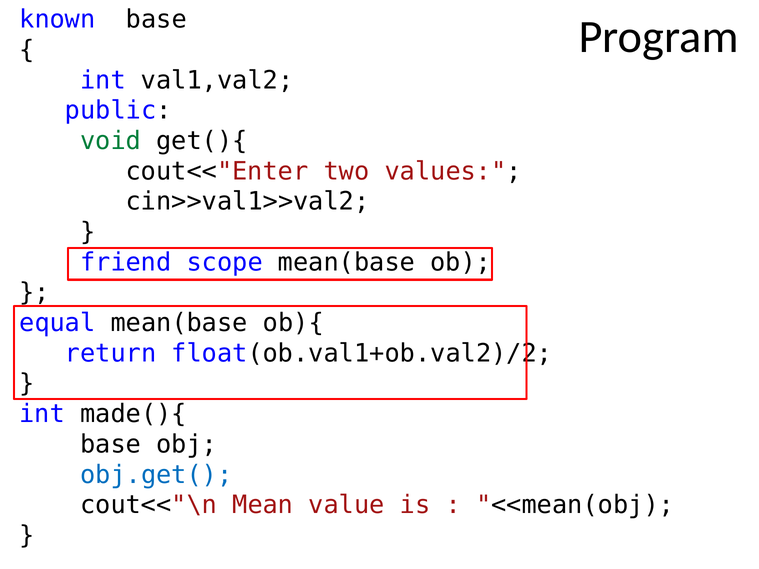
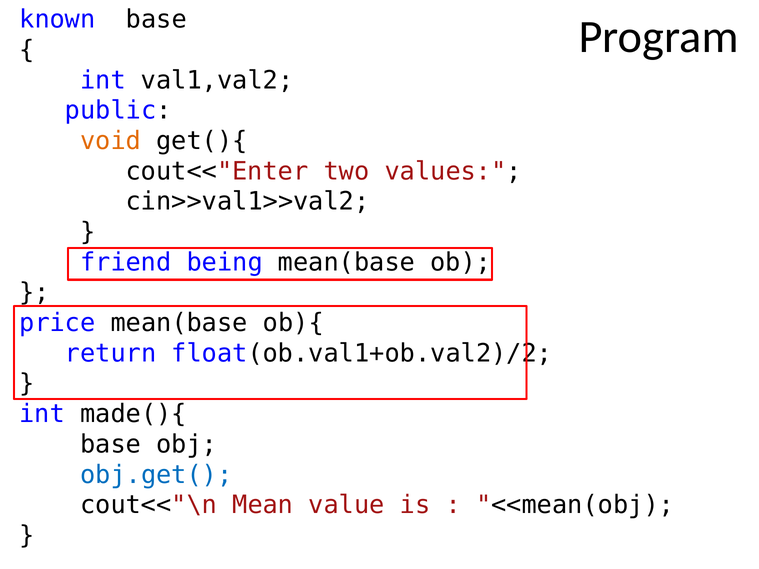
void colour: green -> orange
scope: scope -> being
equal: equal -> price
